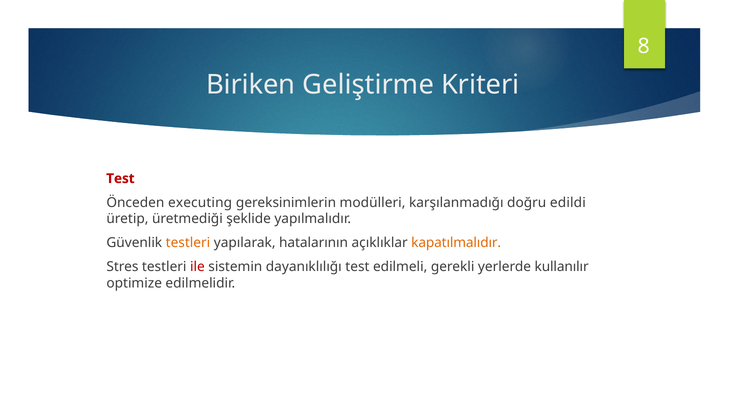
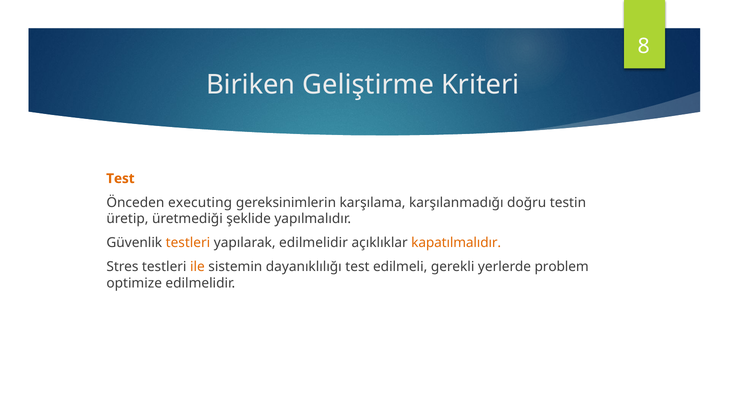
Test at (120, 179) colour: red -> orange
modülleri: modülleri -> karşılama
edildi: edildi -> testin
yapılarak hatalarının: hatalarının -> edilmelidir
ile colour: red -> orange
kullanılır: kullanılır -> problem
